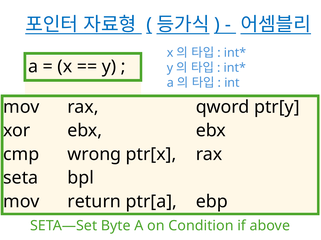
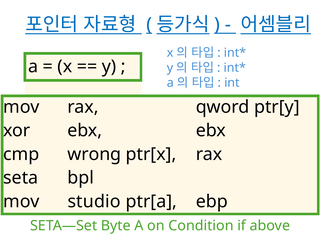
return: return -> studio
